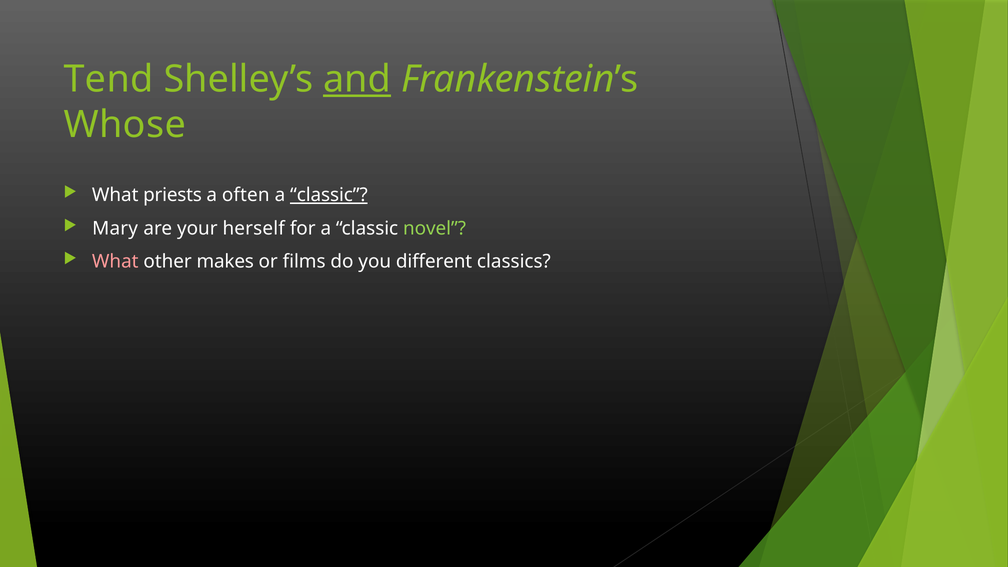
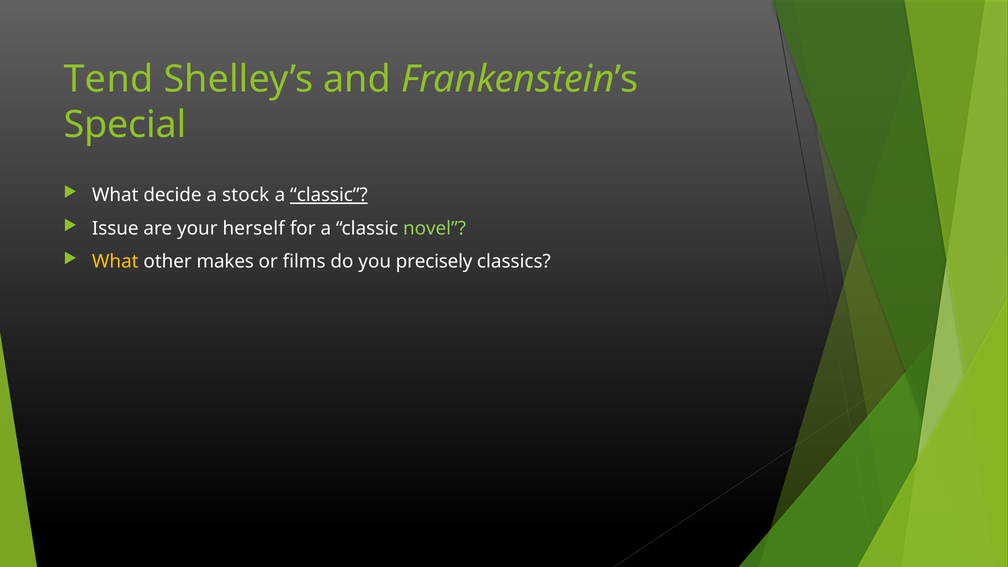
and underline: present -> none
Whose: Whose -> Special
priests: priests -> decide
often: often -> stock
Mary: Mary -> Issue
What at (115, 261) colour: pink -> yellow
different: different -> precisely
